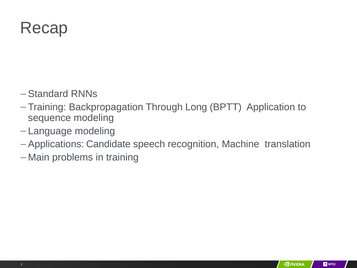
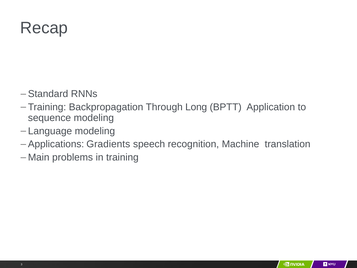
Candidate: Candidate -> Gradients
